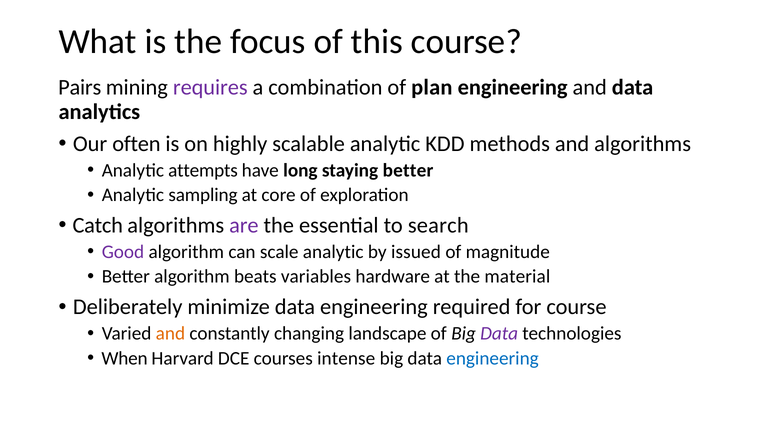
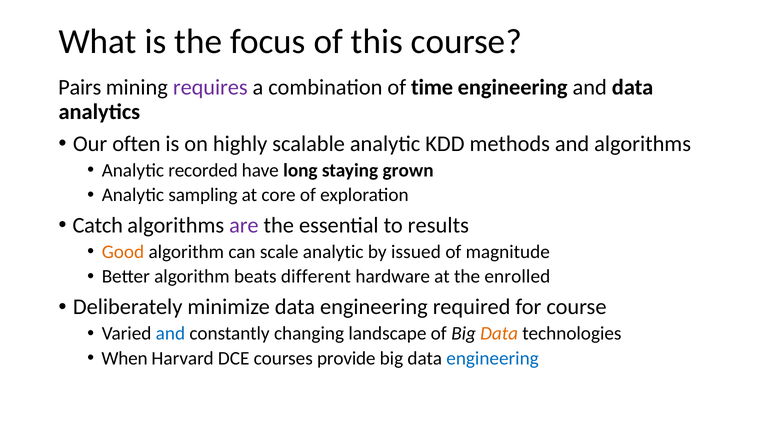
plan: plan -> time
attempts: attempts -> recorded
staying better: better -> grown
search: search -> results
Good colour: purple -> orange
variables: variables -> different
material: material -> enrolled
and at (170, 333) colour: orange -> blue
Data at (499, 333) colour: purple -> orange
intense: intense -> provide
